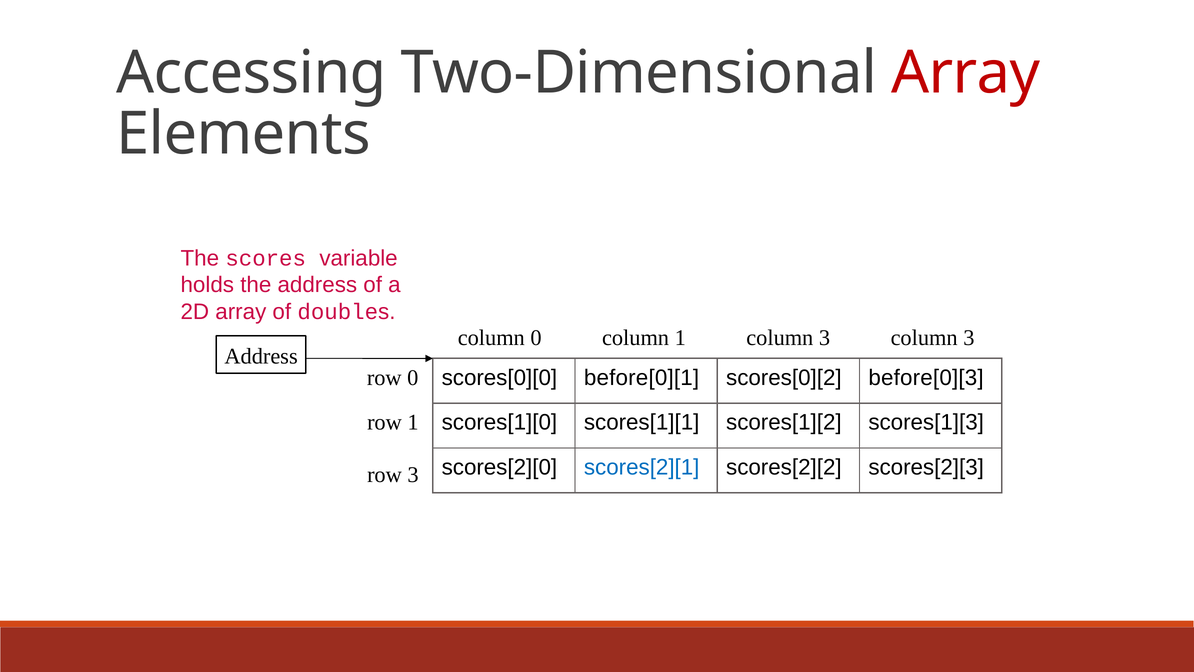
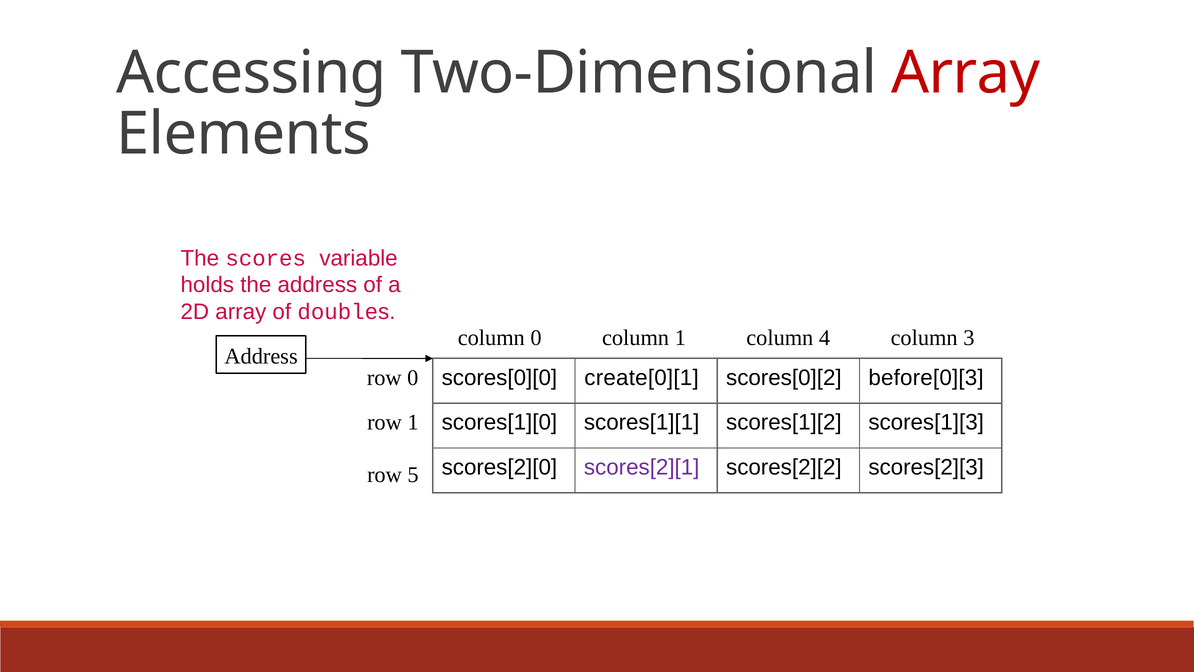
1 column 3: 3 -> 4
before[0][1: before[0][1 -> create[0][1
scores[2][1 colour: blue -> purple
row 3: 3 -> 5
